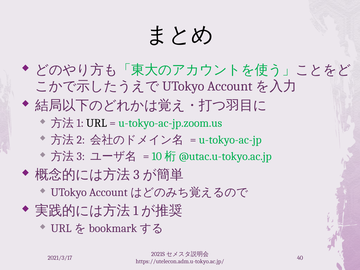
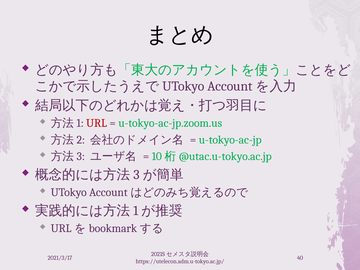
URL colour: black -> red
